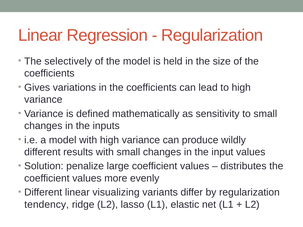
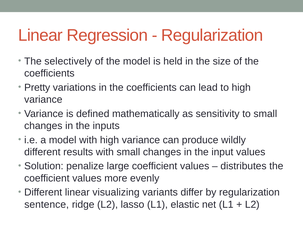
Gives: Gives -> Pretty
tendency: tendency -> sentence
